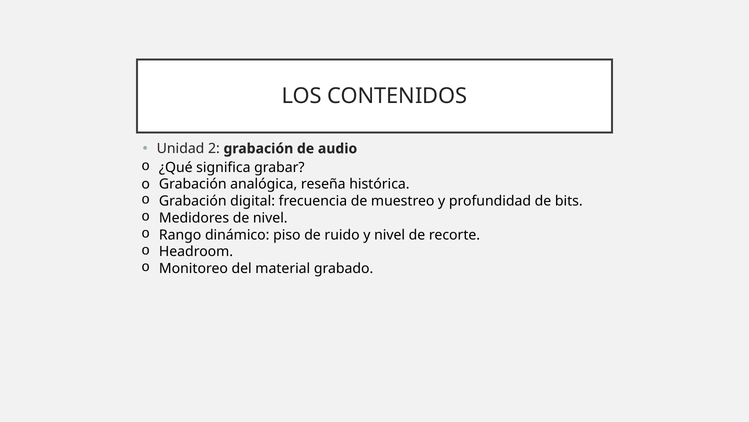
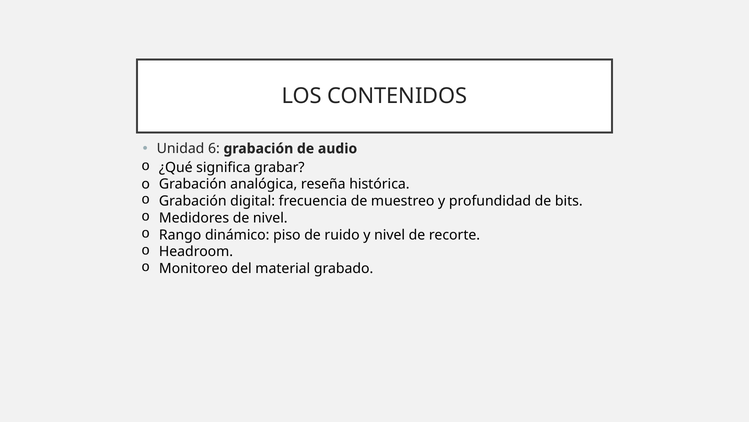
2: 2 -> 6
